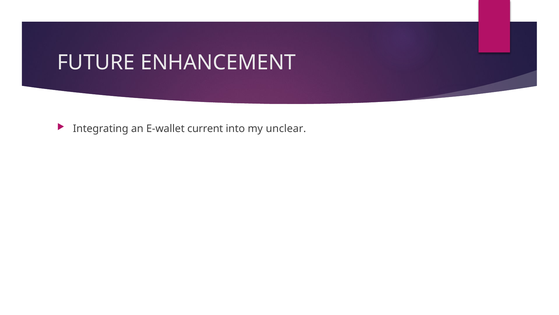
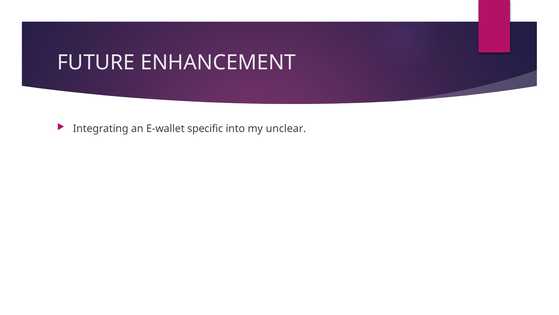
current: current -> specific
